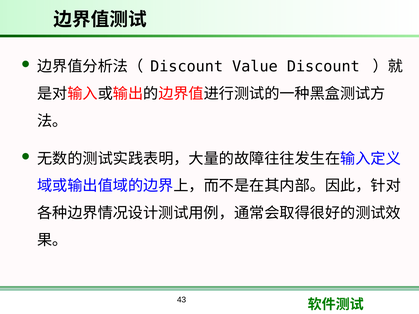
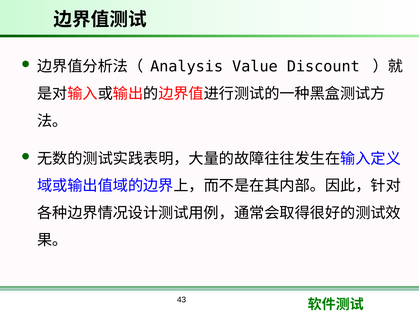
Discount at (187, 67): Discount -> Analysis
